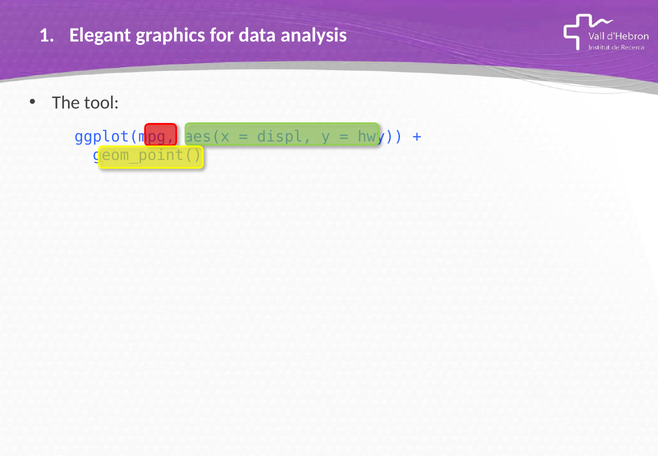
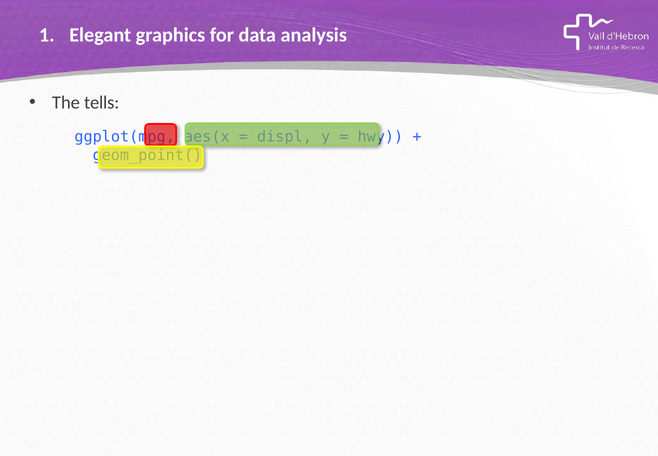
tool: tool -> tells
